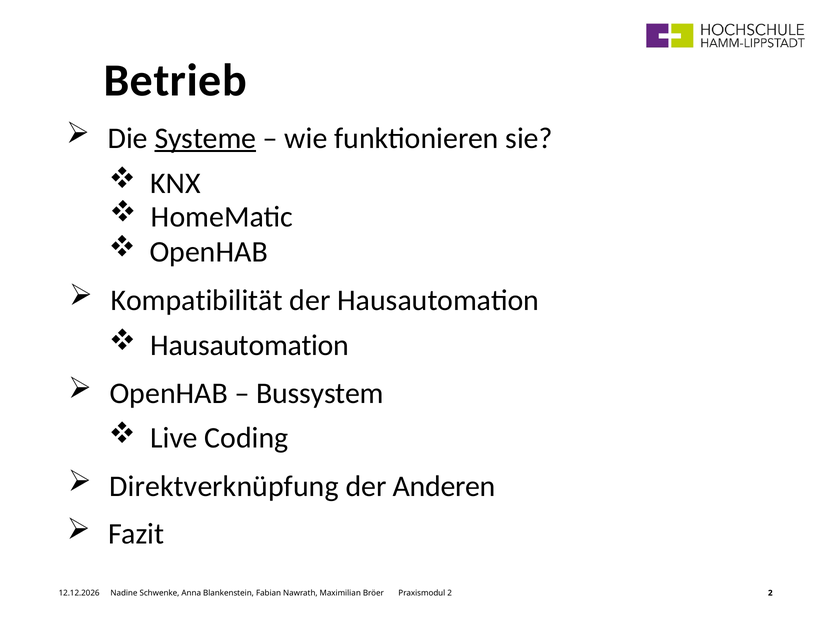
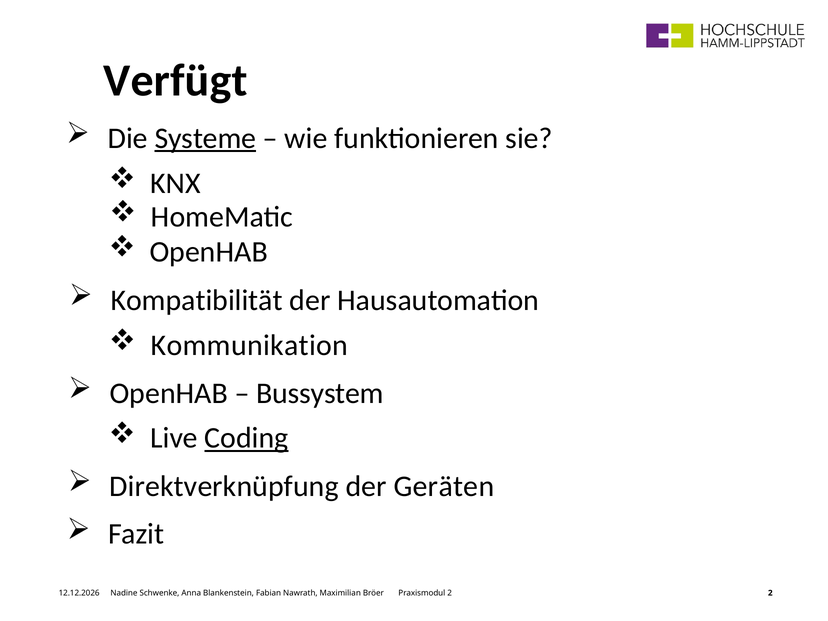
Betrieb: Betrieb -> Verfügt
Hausautomation at (250, 345): Hausautomation -> Kommunikation
Coding underline: none -> present
Anderen: Anderen -> Geräten
